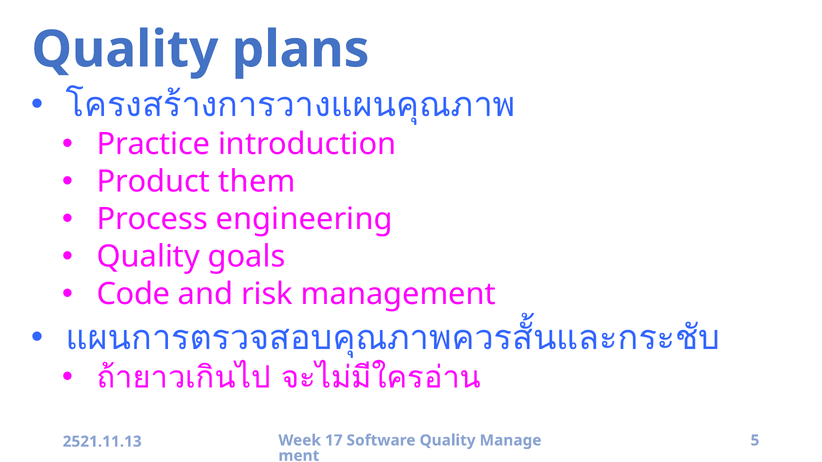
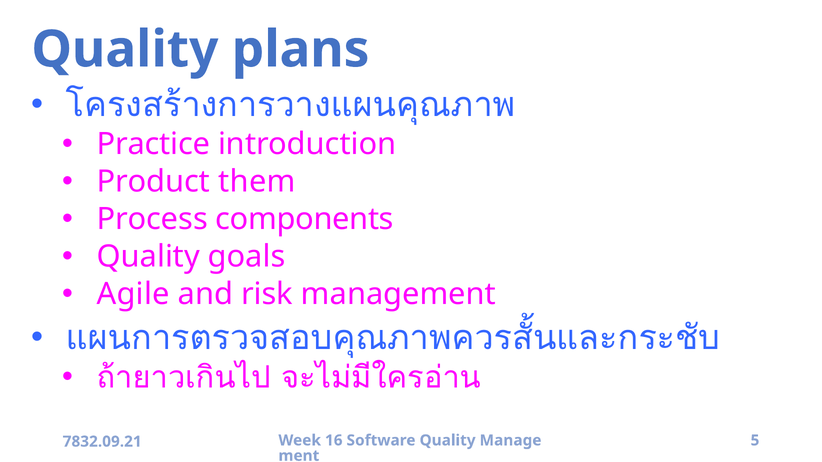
engineering: engineering -> components
Code: Code -> Agile
17: 17 -> 16
2521.11.13: 2521.11.13 -> 7832.09.21
